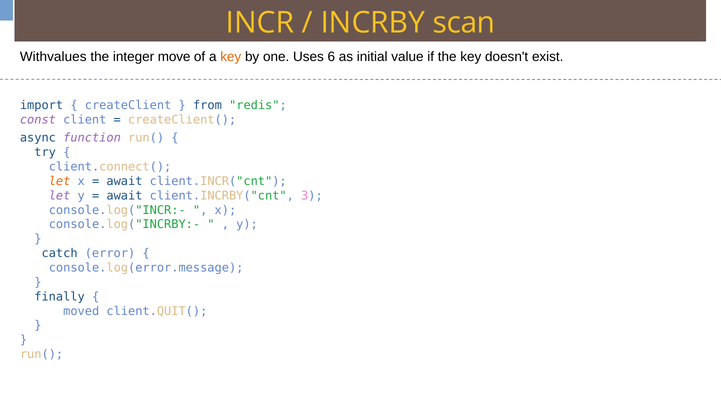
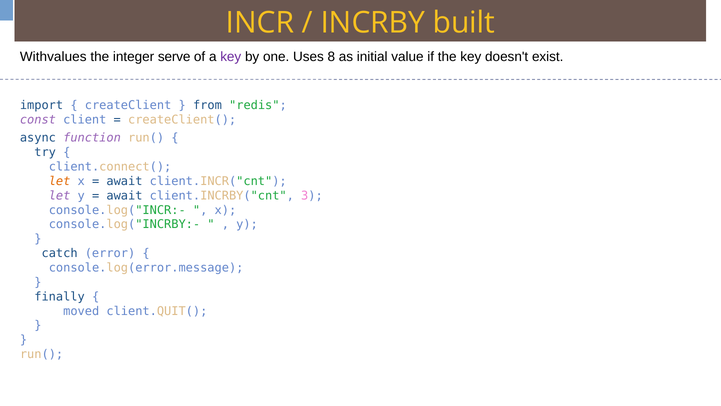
scan: scan -> built
move: move -> serve
key at (231, 57) colour: orange -> purple
6: 6 -> 8
